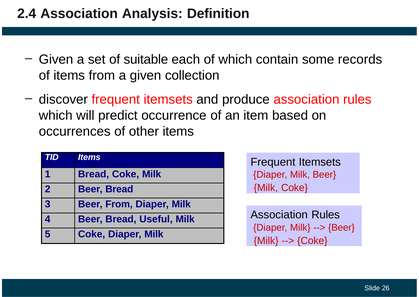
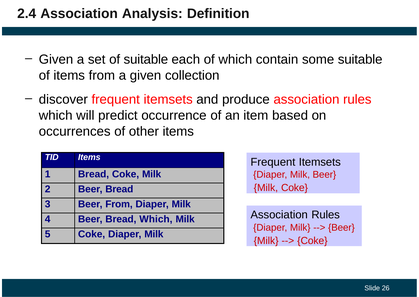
some records: records -> suitable
Bread Useful: Useful -> Which
